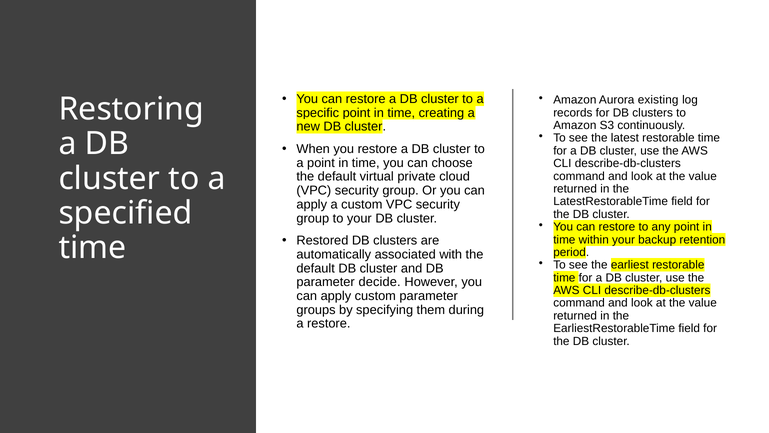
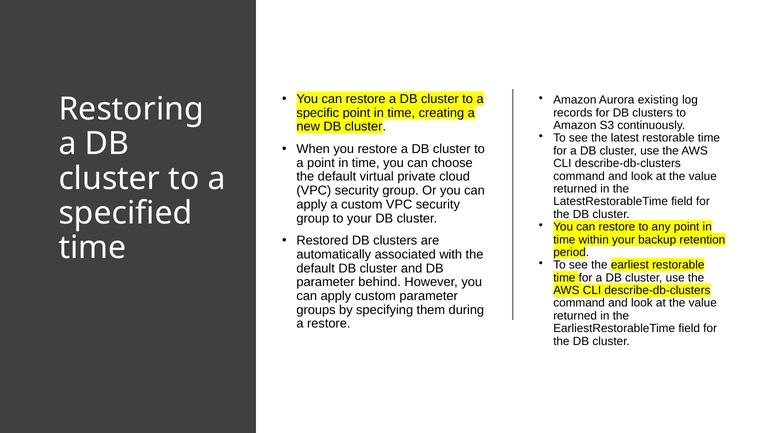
decide: decide -> behind
